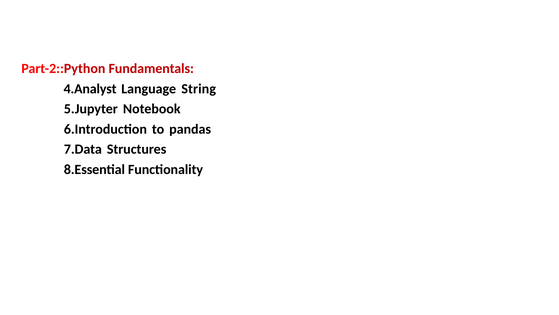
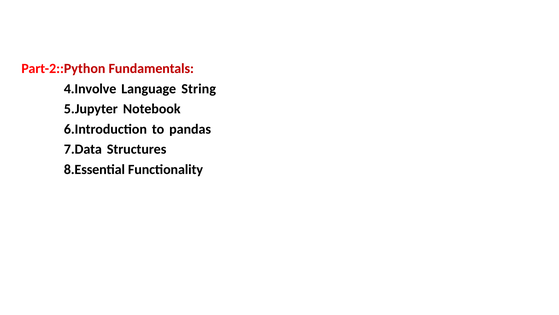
4.Analyst: 4.Analyst -> 4.Involve
